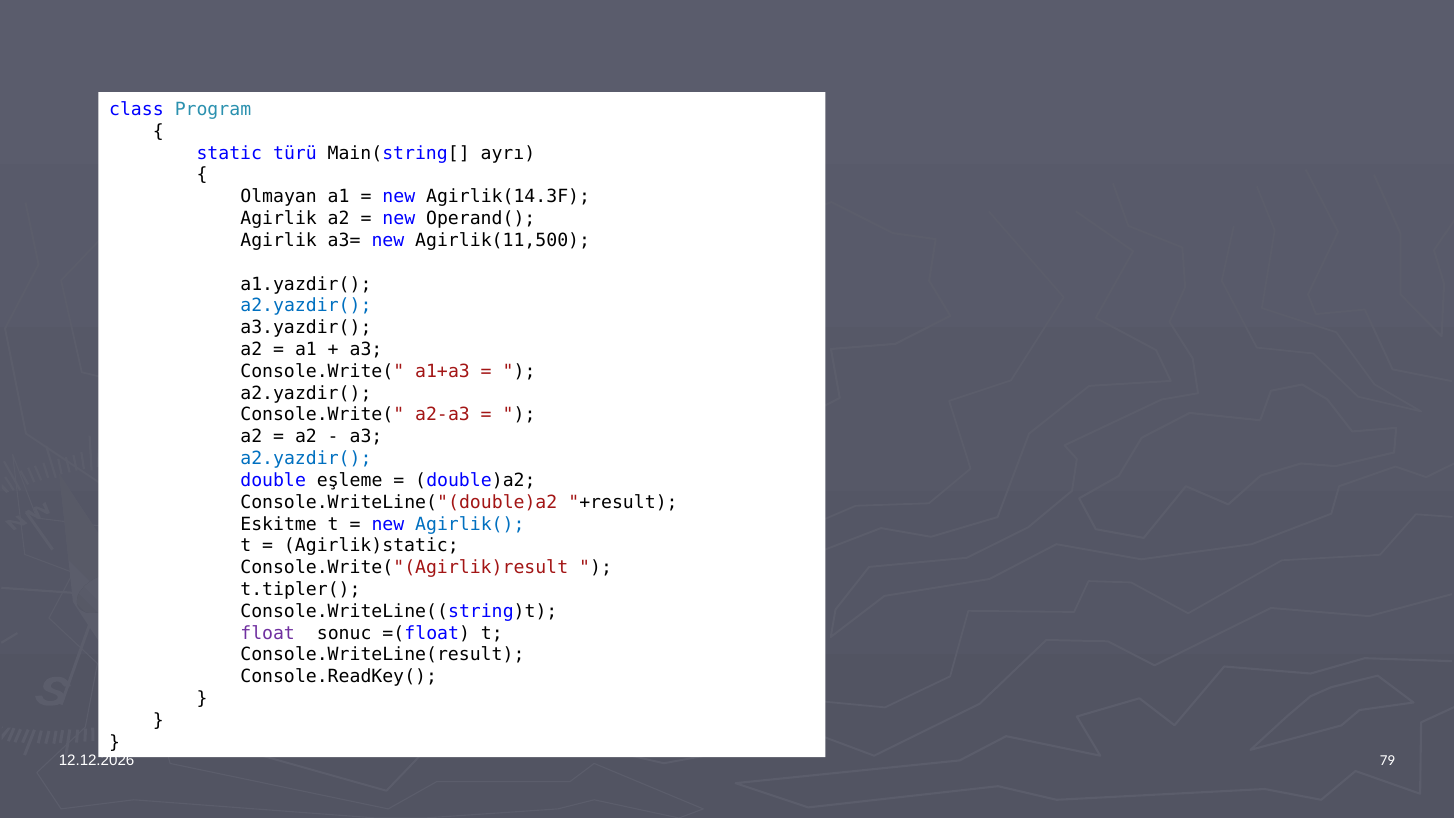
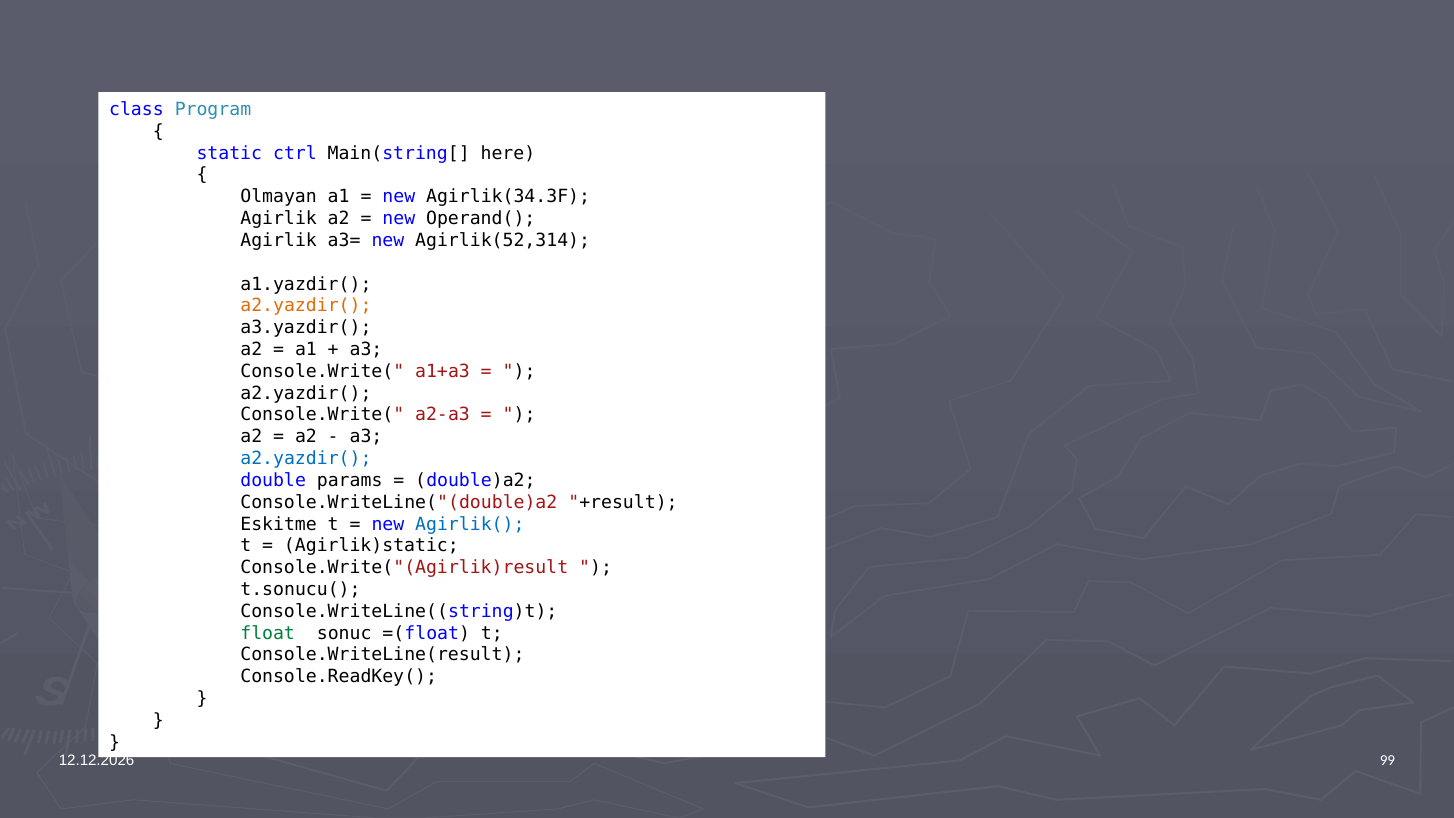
türü: türü -> ctrl
ayrı: ayrı -> here
Agirlik(14.3F: Agirlik(14.3F -> Agirlik(34.3F
Agirlik(11,500: Agirlik(11,500 -> Agirlik(52,314
a2.yazdir( at (306, 306) colour: blue -> orange
eşleme: eşleme -> params
t.tipler(: t.tipler( -> t.sonucu(
float colour: purple -> green
79: 79 -> 99
